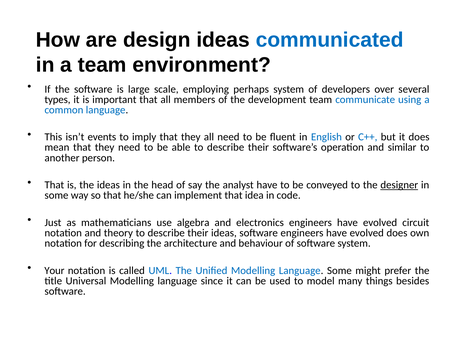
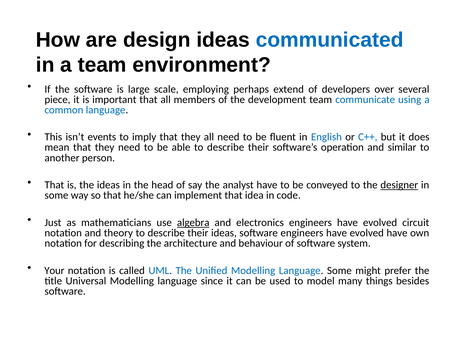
perhaps system: system -> extend
types: types -> piece
algebra underline: none -> present
evolved does: does -> have
